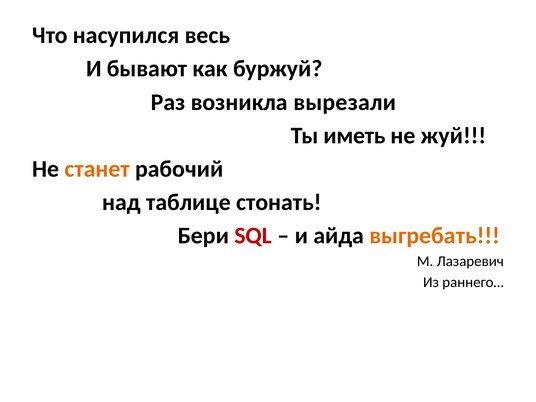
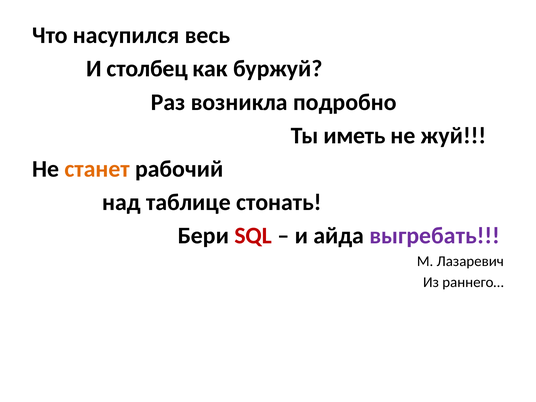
бывают: бывают -> столбец
вырезали: вырезали -> подробно
выгребать colour: orange -> purple
